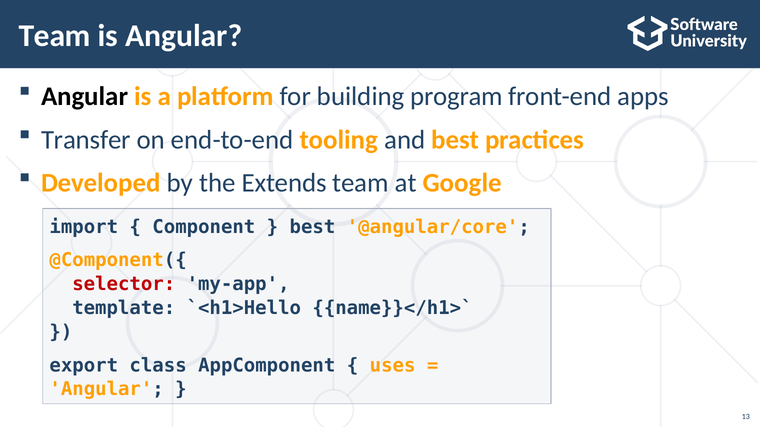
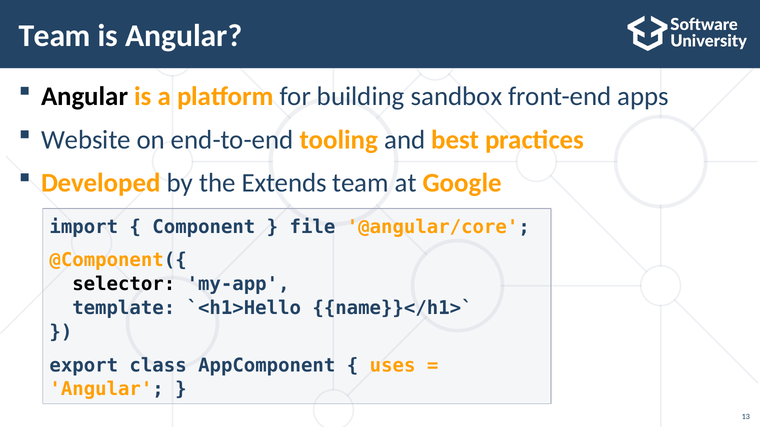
program: program -> sandbox
Transfer: Transfer -> Website
best at (312, 227): best -> file
selector colour: red -> black
